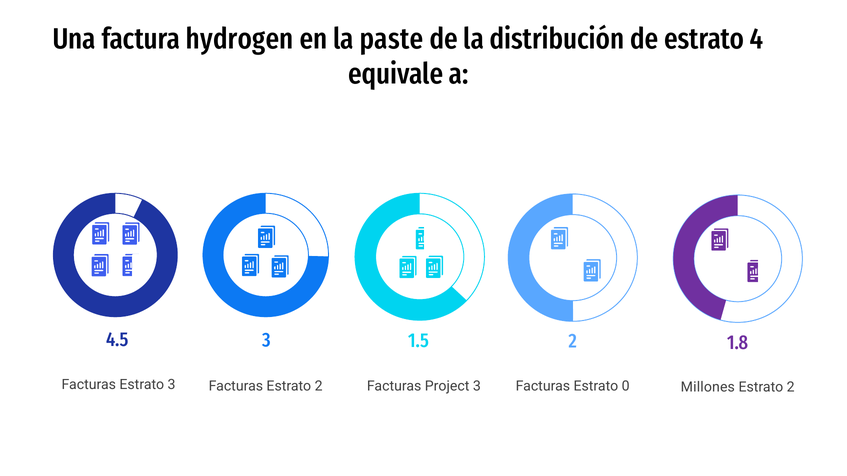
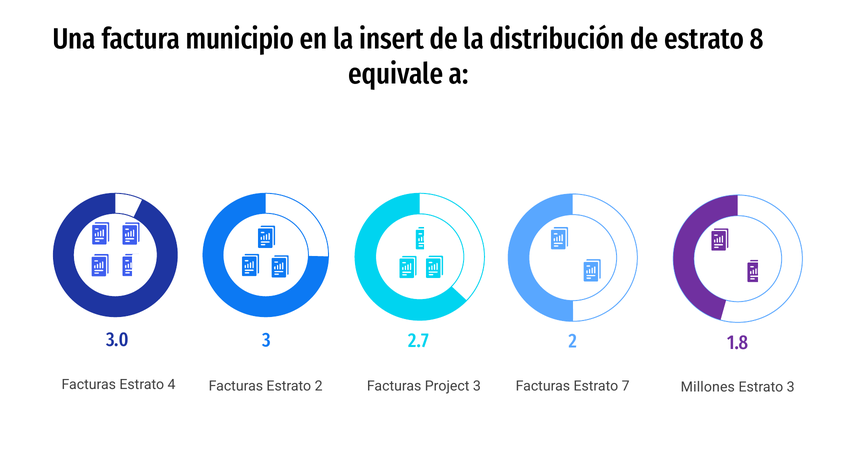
hydrogen: hydrogen -> municipio
paste: paste -> insert
4: 4 -> 8
4.5: 4.5 -> 3.0
1.5: 1.5 -> 2.7
Estrato 3: 3 -> 4
0: 0 -> 7
2 at (791, 387): 2 -> 3
